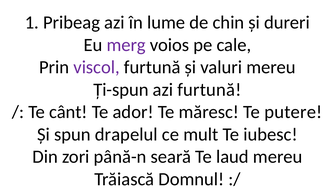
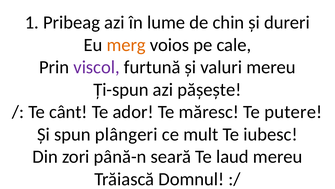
merg colour: purple -> orange
azi furtună: furtună -> pășește
drapelul: drapelul -> plângeri
